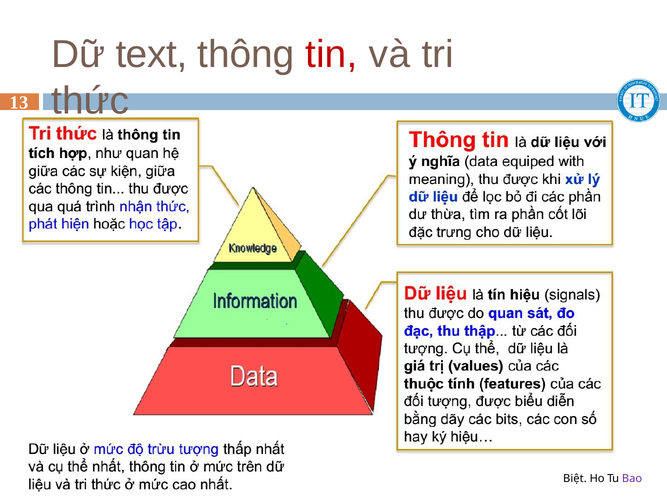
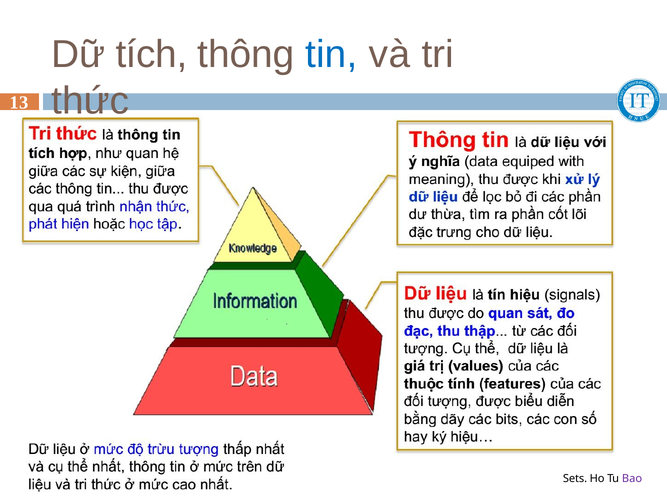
text: text -> tích
tin colour: red -> blue
Biệt: Biệt -> Sets
